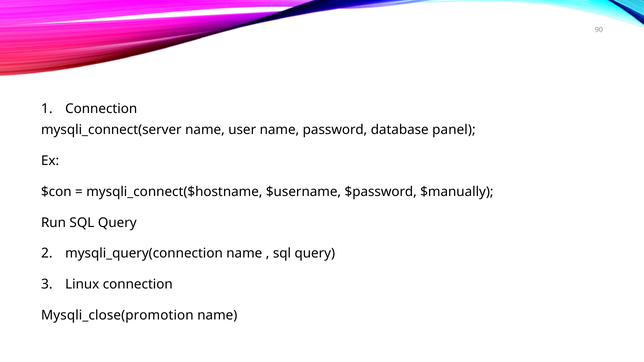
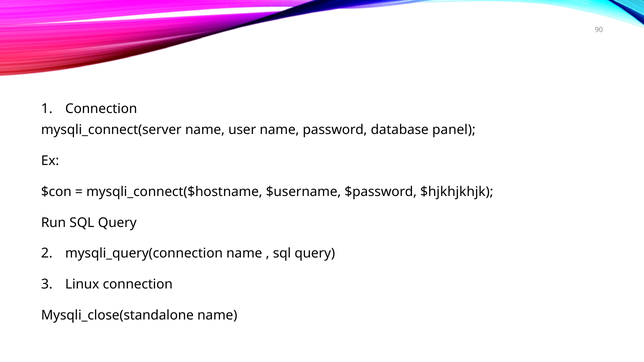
$manually: $manually -> $hjkhjkhjk
Mysqli_close(promotion: Mysqli_close(promotion -> Mysqli_close(standalone
